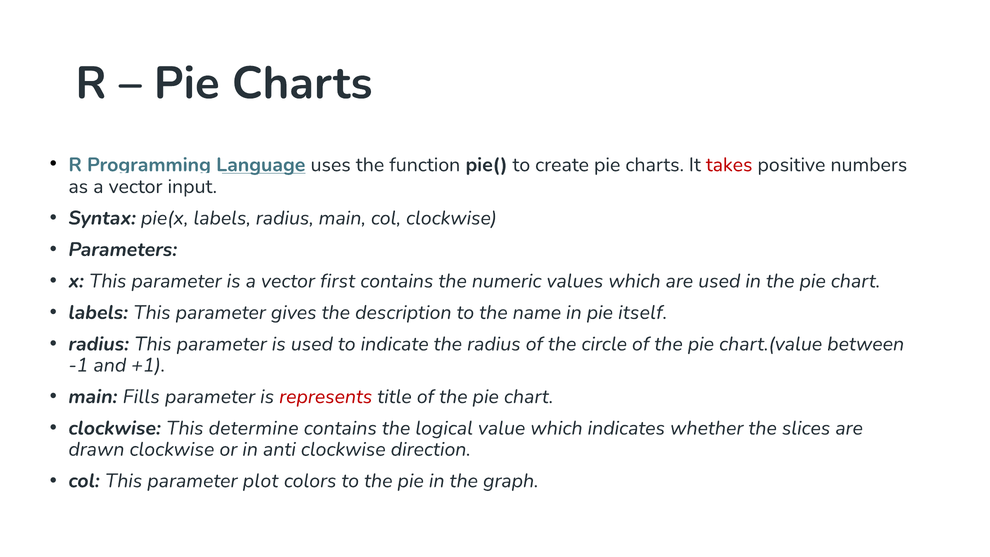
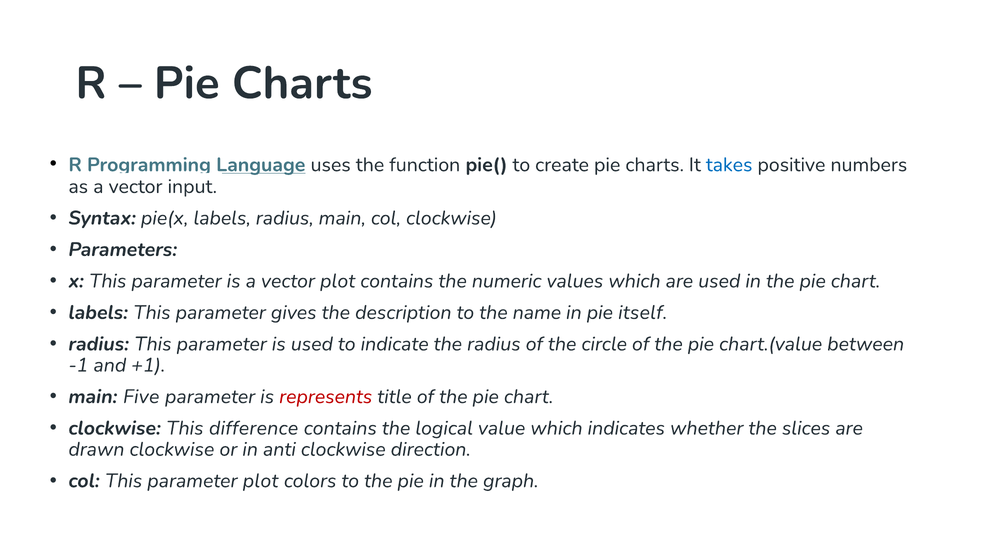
takes colour: red -> blue
vector first: first -> plot
Fills: Fills -> Five
determine: determine -> difference
